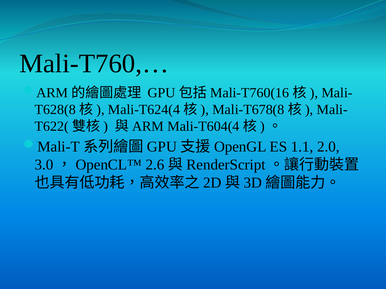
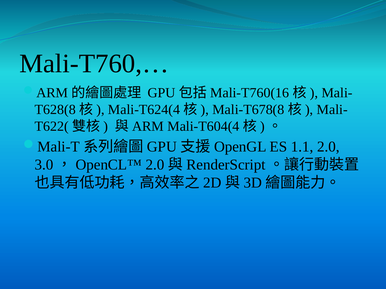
2.6 at (155, 165): 2.6 -> 2.0
